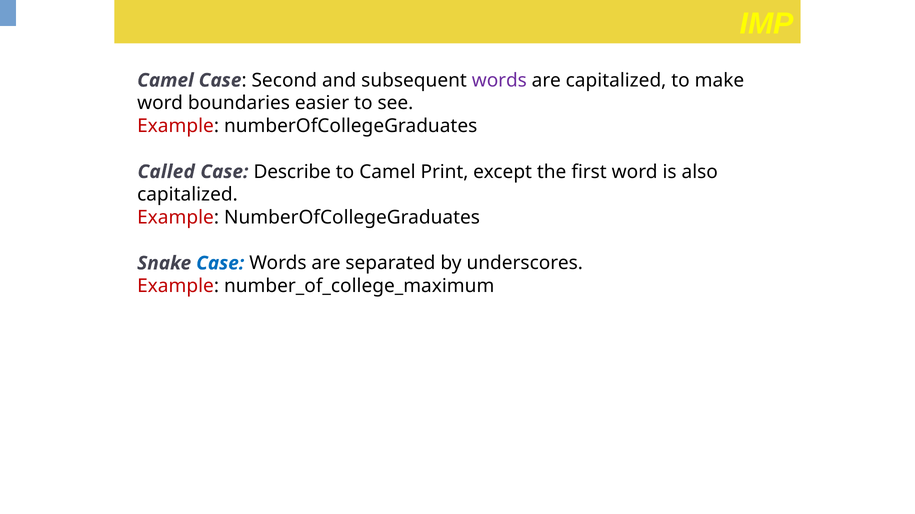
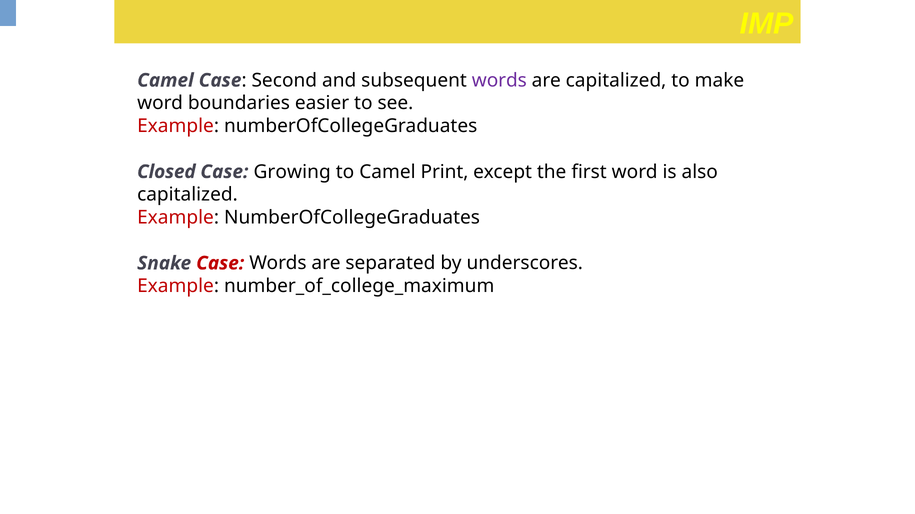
Called: Called -> Closed
Describe: Describe -> Growing
Case at (220, 264) colour: blue -> red
